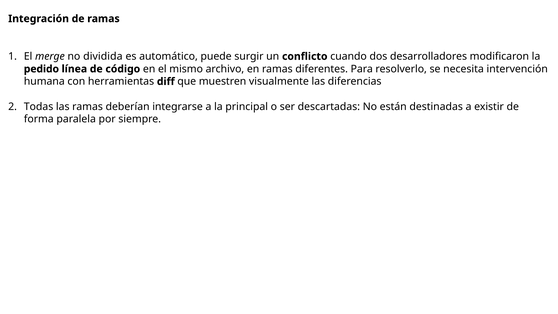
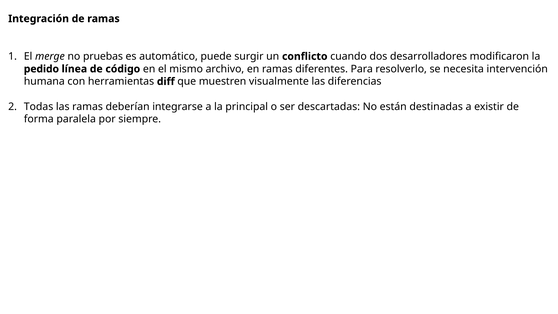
dividida: dividida -> pruebas
